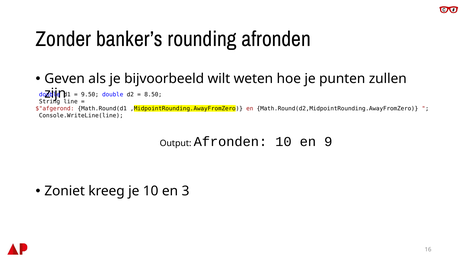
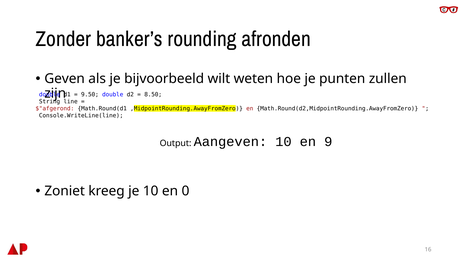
Output Afronden: Afronden -> Aangeven
3: 3 -> 0
